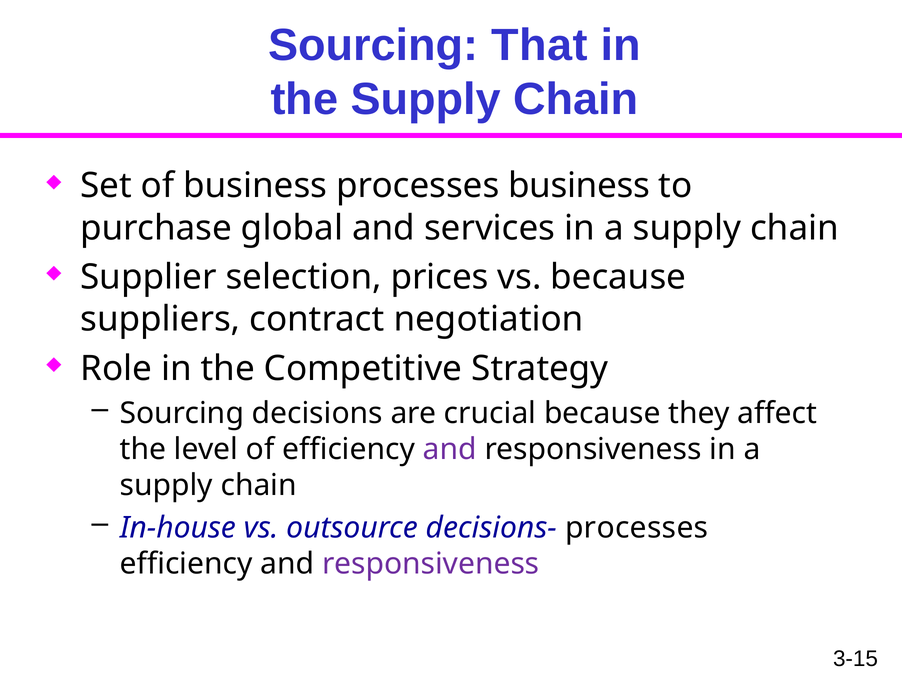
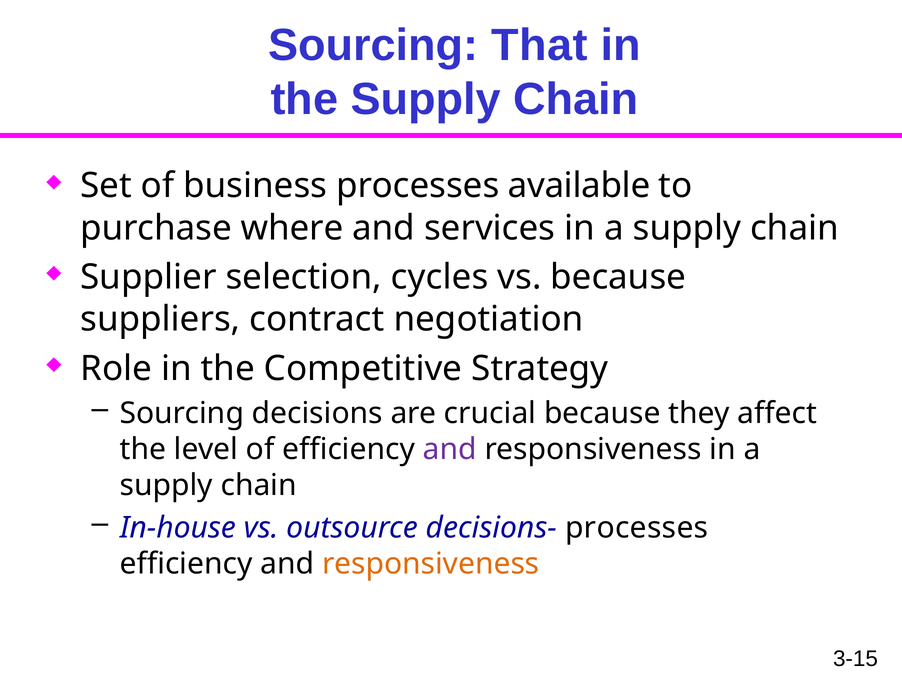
processes business: business -> available
global: global -> where
prices: prices -> cycles
responsiveness at (431, 563) colour: purple -> orange
